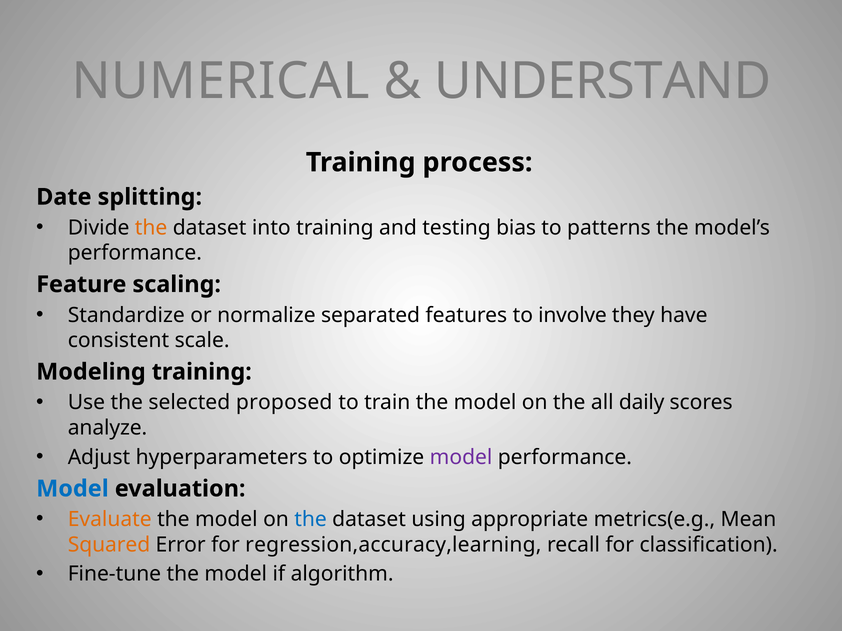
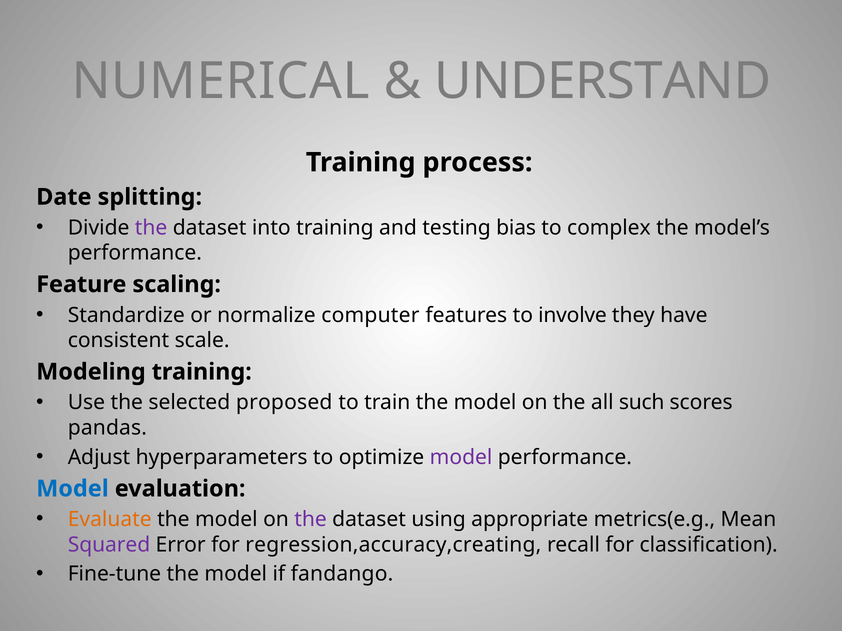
the at (151, 228) colour: orange -> purple
patterns: patterns -> complex
separated: separated -> computer
daily: daily -> such
analyze: analyze -> pandas
the at (311, 520) colour: blue -> purple
Squared colour: orange -> purple
regression,accuracy,learning: regression,accuracy,learning -> regression,accuracy,creating
algorithm: algorithm -> fandango
